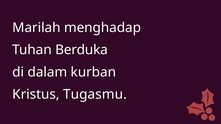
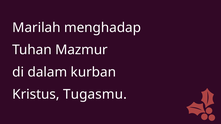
Berduka: Berduka -> Mazmur
